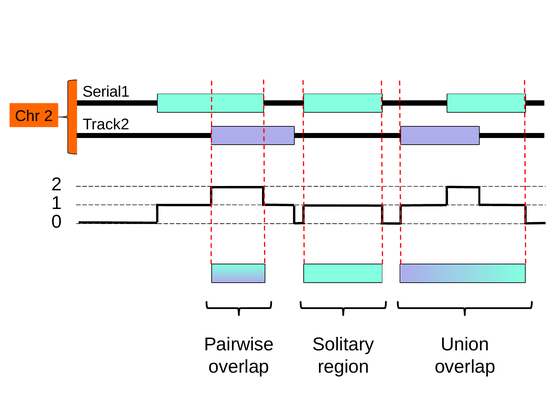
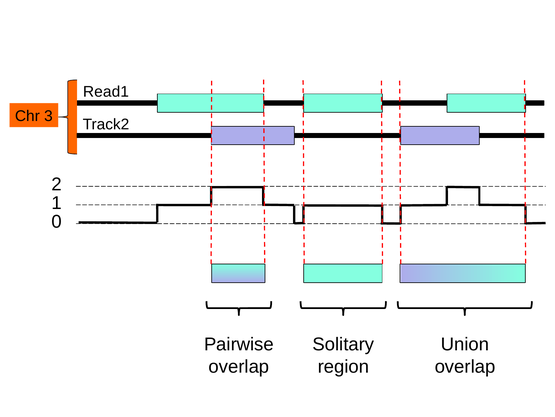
Serial1: Serial1 -> Read1
Chr 2: 2 -> 3
